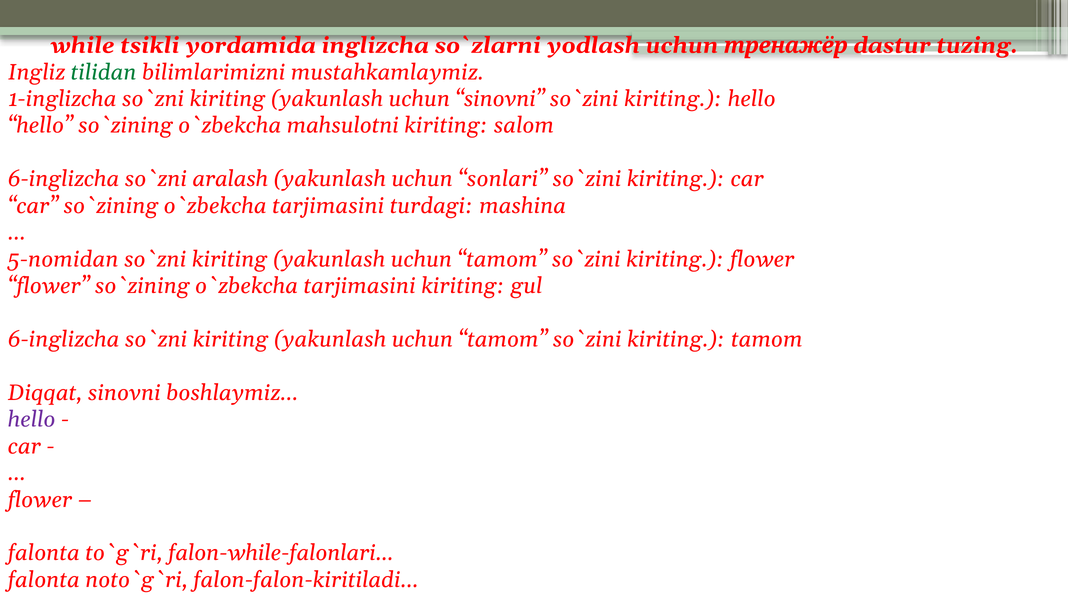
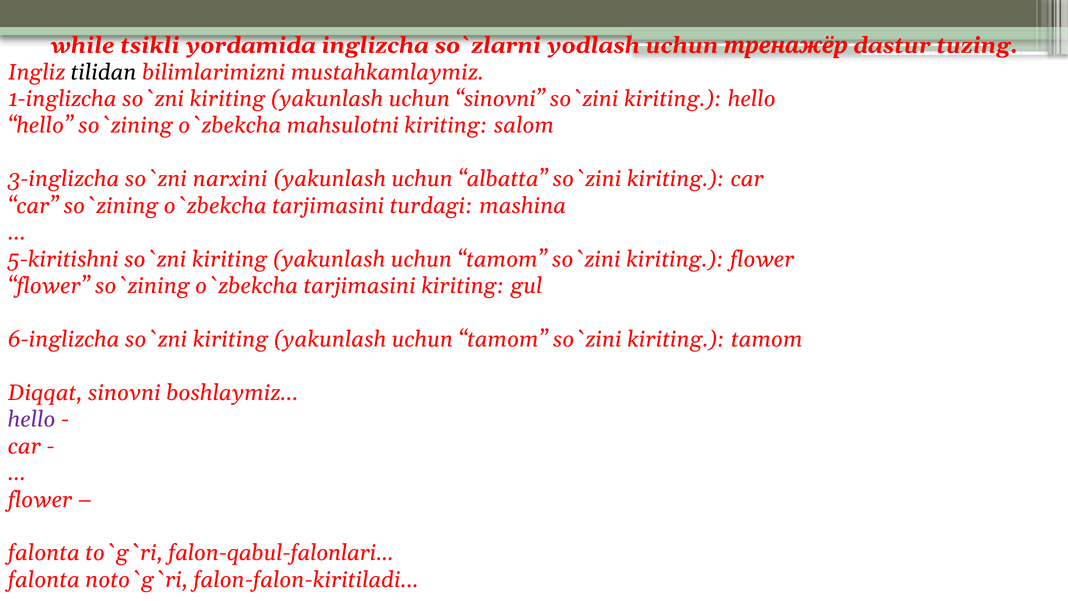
tilidan colour: green -> black
6-inglizcha at (64, 179): 6-inglizcha -> 3-inglizcha
aralash: aralash -> narxini
sonlari: sonlari -> albatta
5-nomidan: 5-nomidan -> 5-kiritishni
falon-while-falonlari: falon-while-falonlari -> falon-qabul-falonlari
